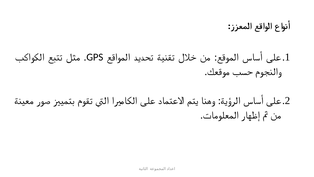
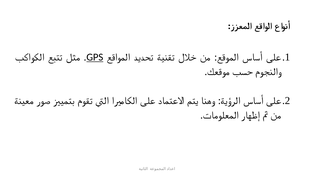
GPS underline: none -> present
